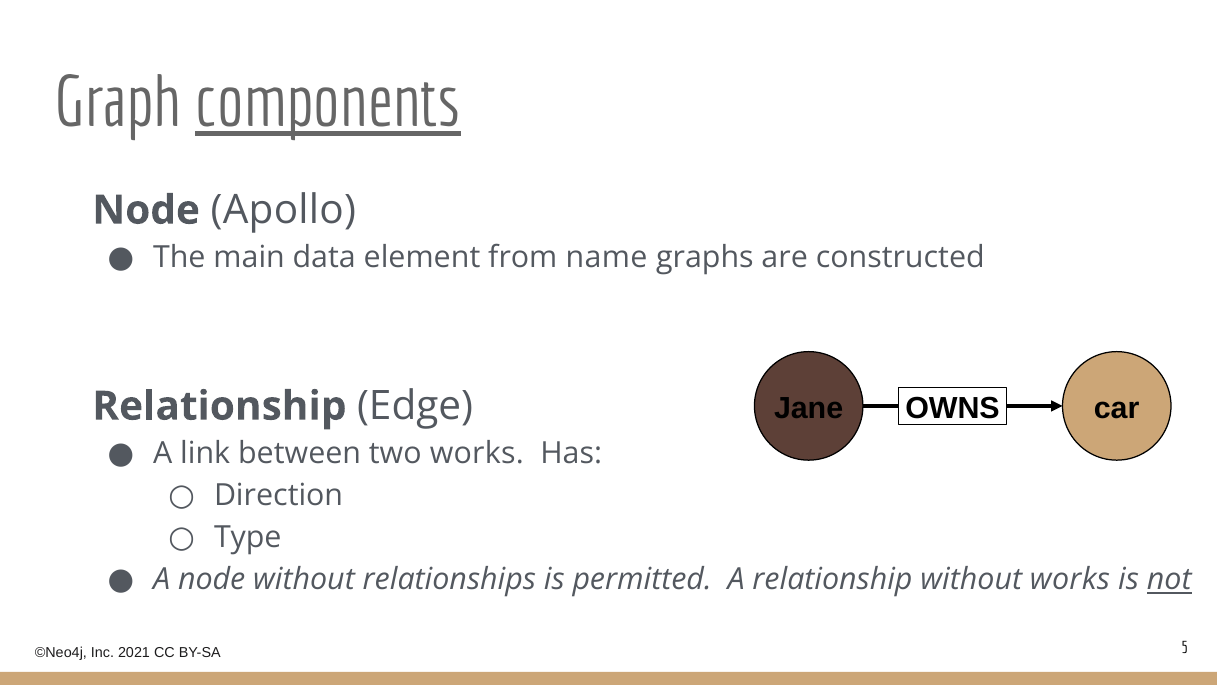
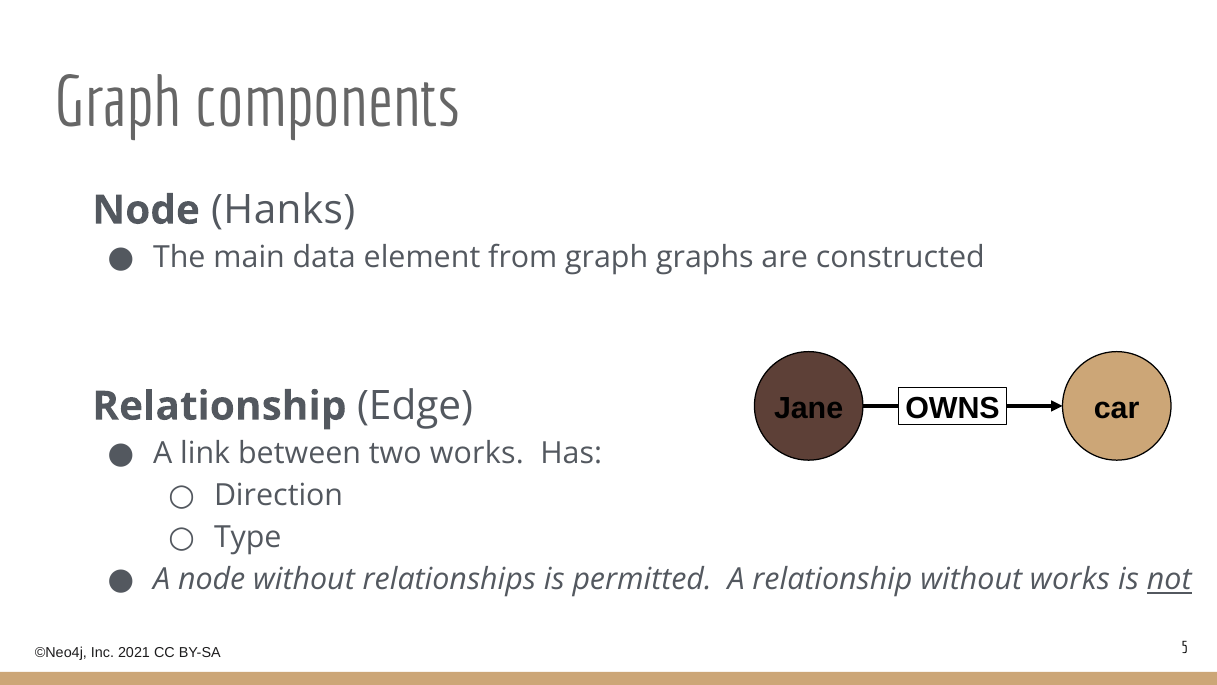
components underline: present -> none
Apollo: Apollo -> Hanks
from name: name -> graph
